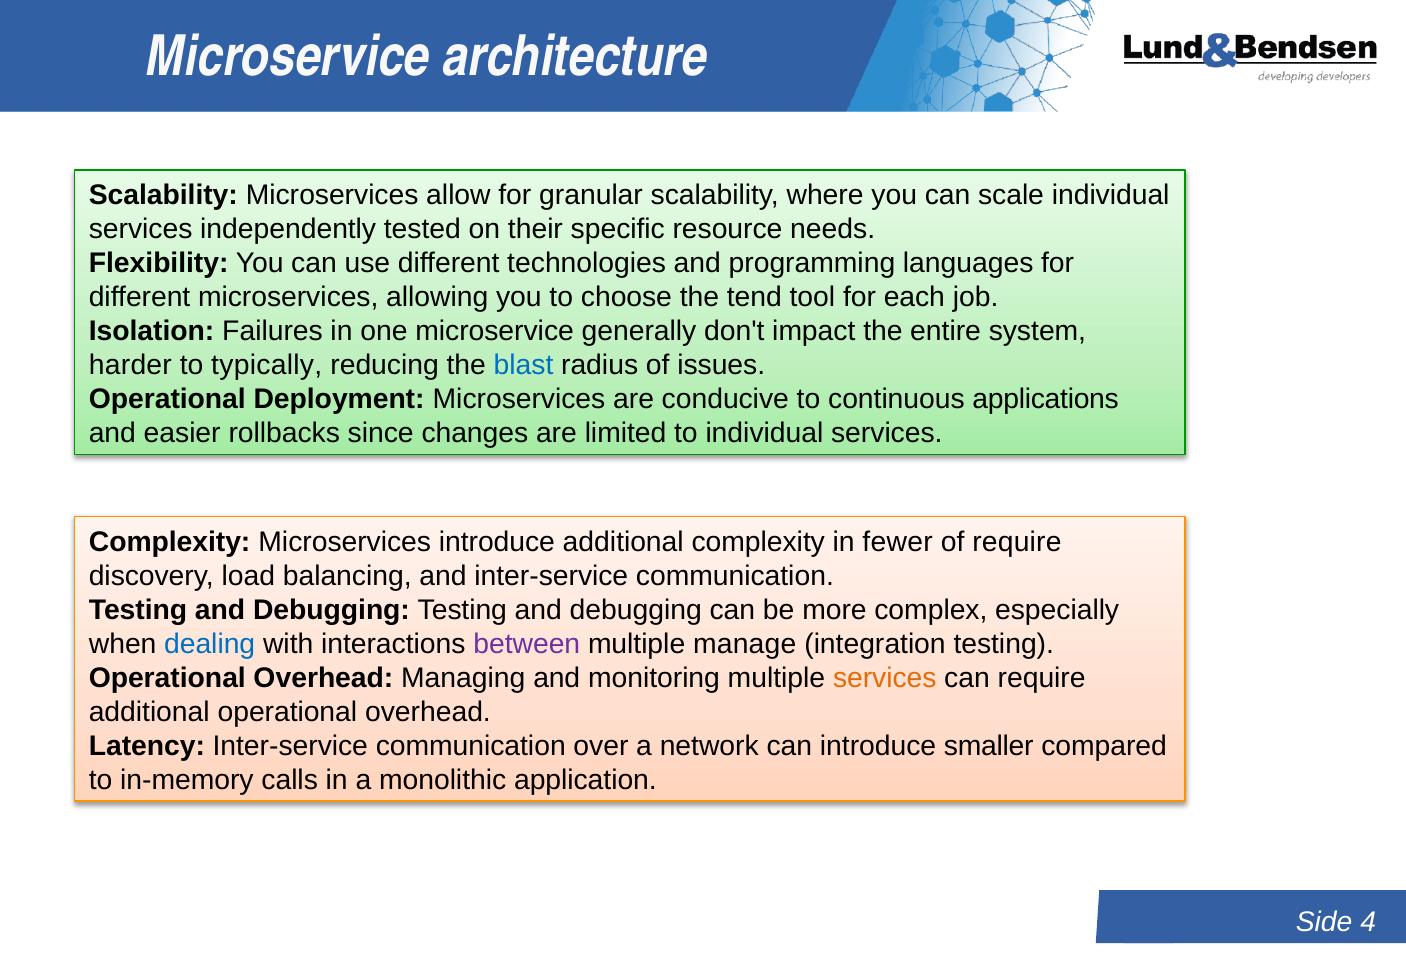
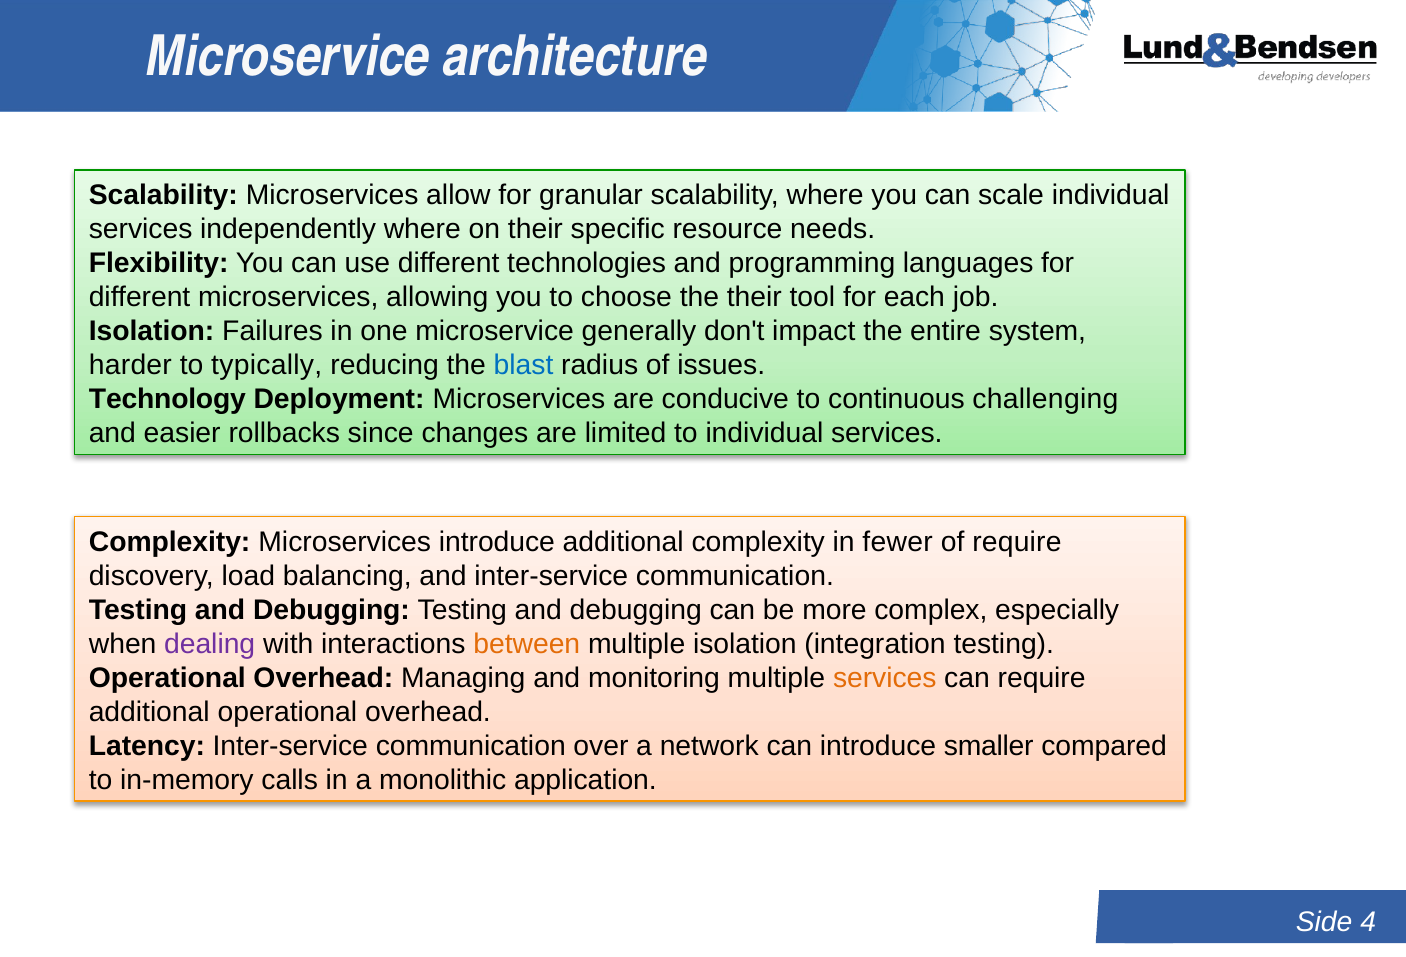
independently tested: tested -> where
the tend: tend -> their
Operational at (167, 399): Operational -> Technology
applications: applications -> challenging
dealing colour: blue -> purple
between colour: purple -> orange
multiple manage: manage -> isolation
